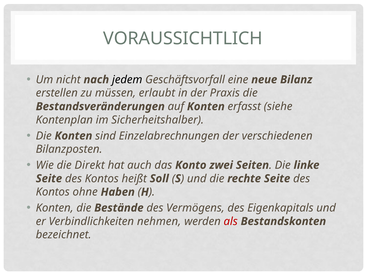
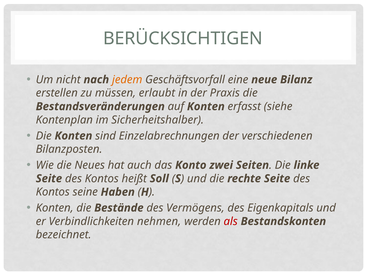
VORAUSSICHTLICH: VORAUSSICHTLICH -> BERÜCKSICHTIGEN
jedem colour: black -> orange
Direkt: Direkt -> Neues
ohne: ohne -> seine
